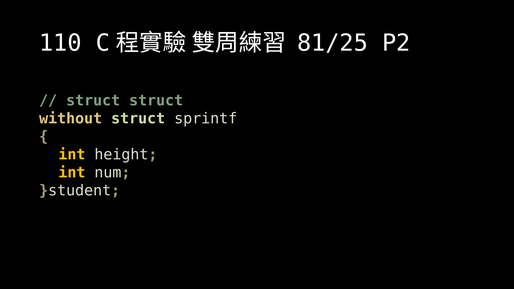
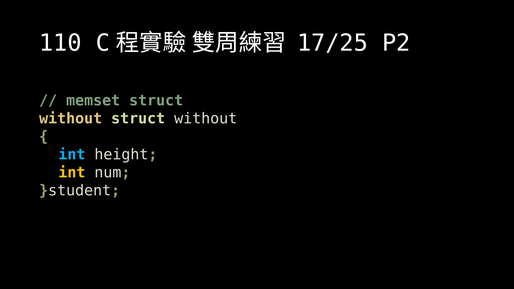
81/25: 81/25 -> 17/25
struct at (93, 101): struct -> memset
sprintf at (206, 119): sprintf -> without
int at (72, 155) colour: yellow -> light blue
